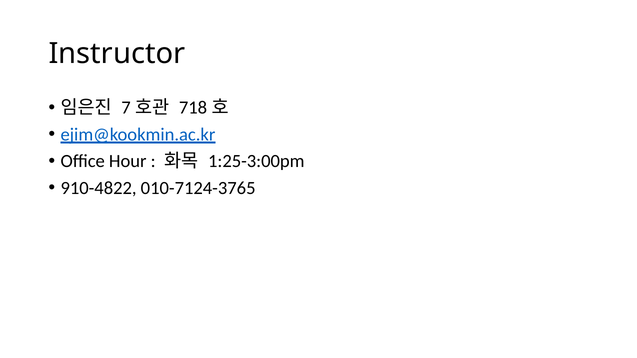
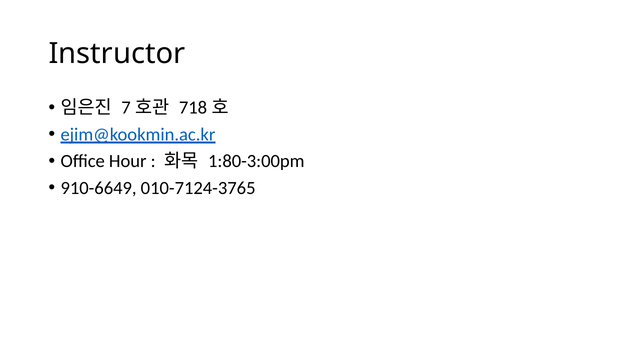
1:25-3:00pm: 1:25-3:00pm -> 1:80-3:00pm
910-4822: 910-4822 -> 910-6649
